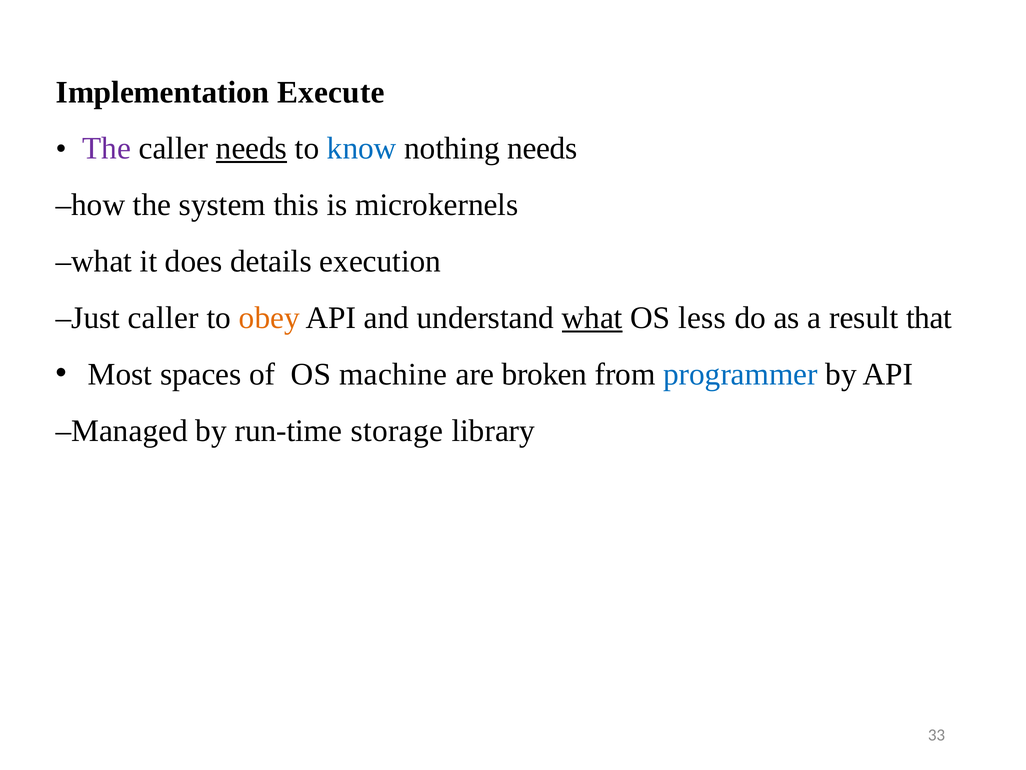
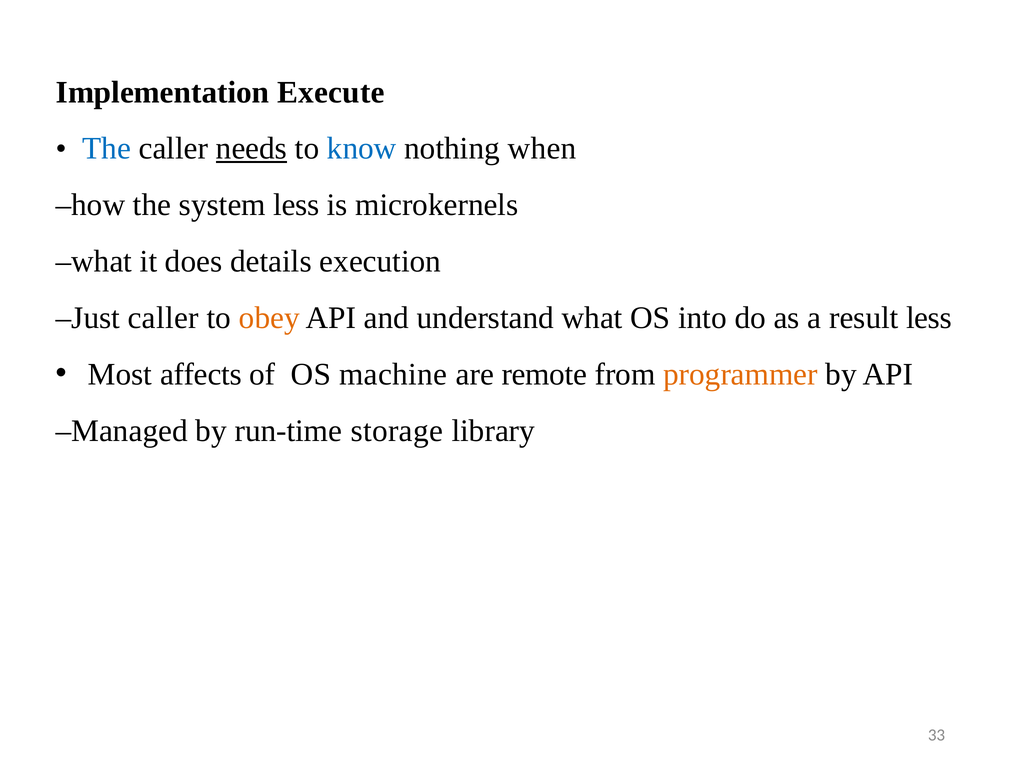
The at (107, 149) colour: purple -> blue
nothing needs: needs -> when
system this: this -> less
what at (592, 318) underline: present -> none
less: less -> into
result that: that -> less
spaces: spaces -> affects
broken: broken -> remote
programmer colour: blue -> orange
